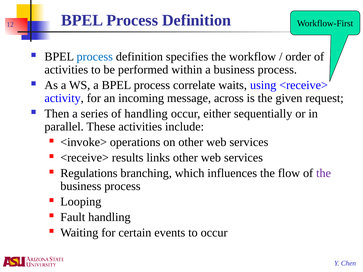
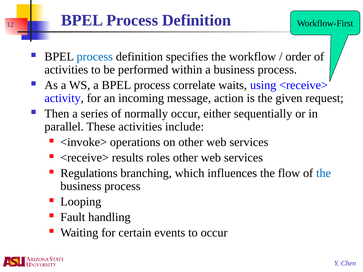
across: across -> action
of handling: handling -> normally
links: links -> roles
the at (324, 173) colour: purple -> blue
